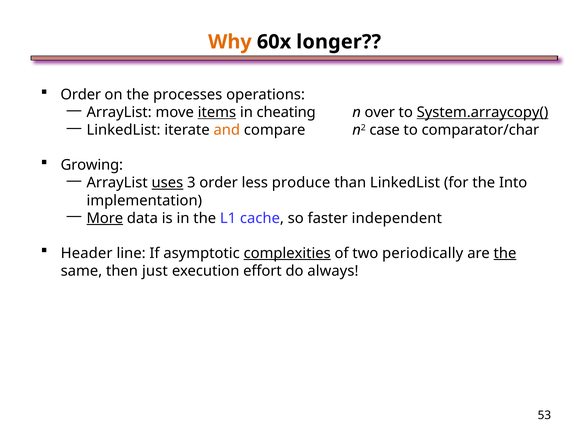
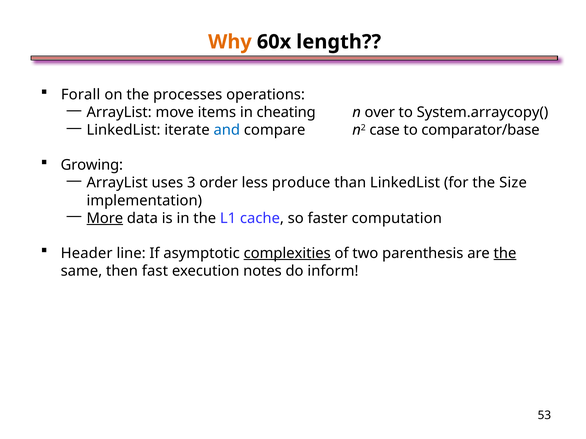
longer: longer -> length
Order at (81, 95): Order -> Forall
items underline: present -> none
System.arraycopy( underline: present -> none
and colour: orange -> blue
comparator/char: comparator/char -> comparator/base
uses underline: present -> none
Into: Into -> Size
independent: independent -> computation
periodically: periodically -> parenthesis
just: just -> fast
effort: effort -> notes
always: always -> inform
